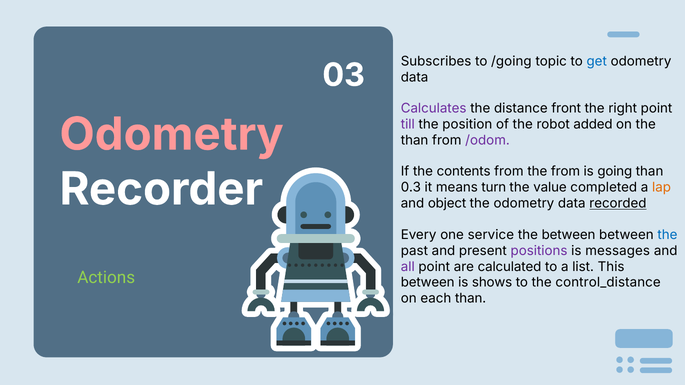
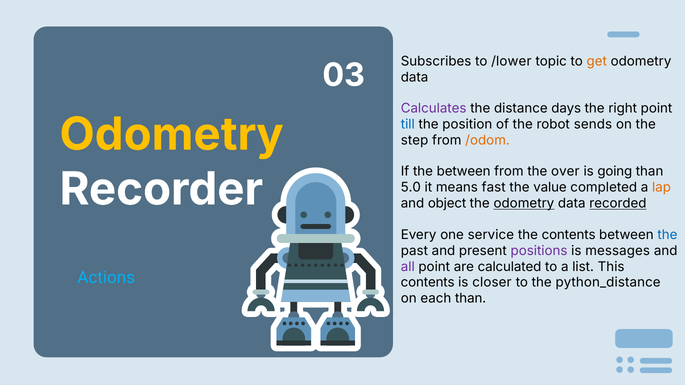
/going: /going -> /lower
get colour: blue -> orange
front: front -> days
Odometry at (172, 135) colour: pink -> yellow
till colour: purple -> blue
added: added -> sends
than at (415, 140): than -> step
/odom colour: purple -> orange
the contents: contents -> between
the from: from -> over
0.3: 0.3 -> 5.0
turn: turn -> fast
odometry at (524, 204) underline: none -> present
the between: between -> contents
Actions colour: light green -> light blue
between at (428, 283): between -> contents
shows: shows -> closer
control_distance: control_distance -> python_distance
